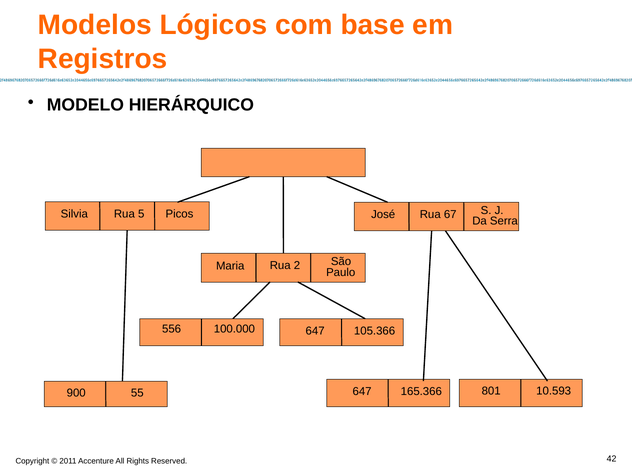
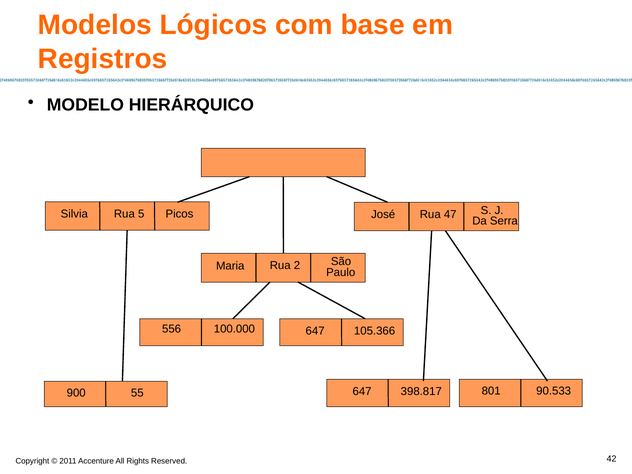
67: 67 -> 47
10.593: 10.593 -> 90.533
165.366: 165.366 -> 398.817
